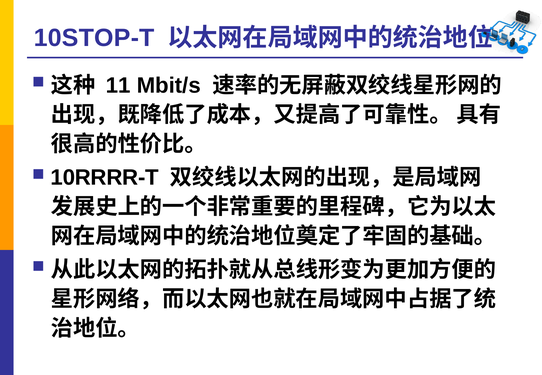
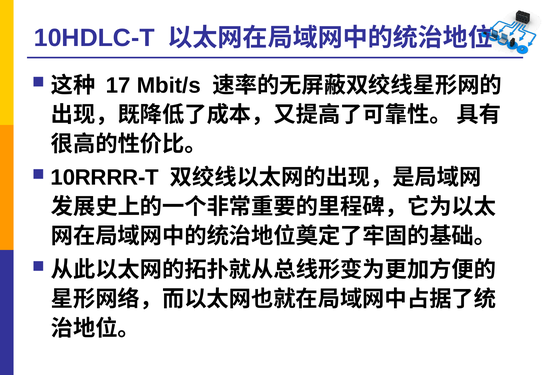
10STOP-T: 10STOP-T -> 10HDLC-T
11: 11 -> 17
